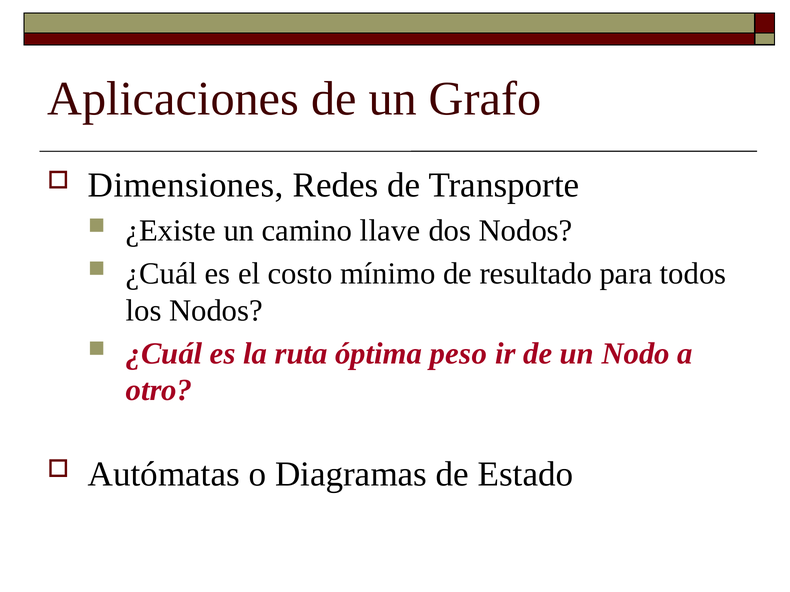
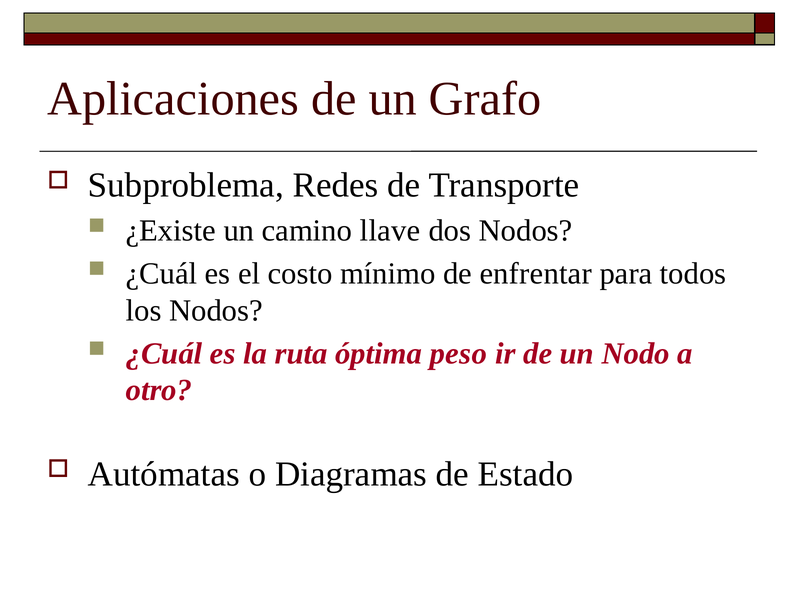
Dimensiones: Dimensiones -> Subproblema
resultado: resultado -> enfrentar
